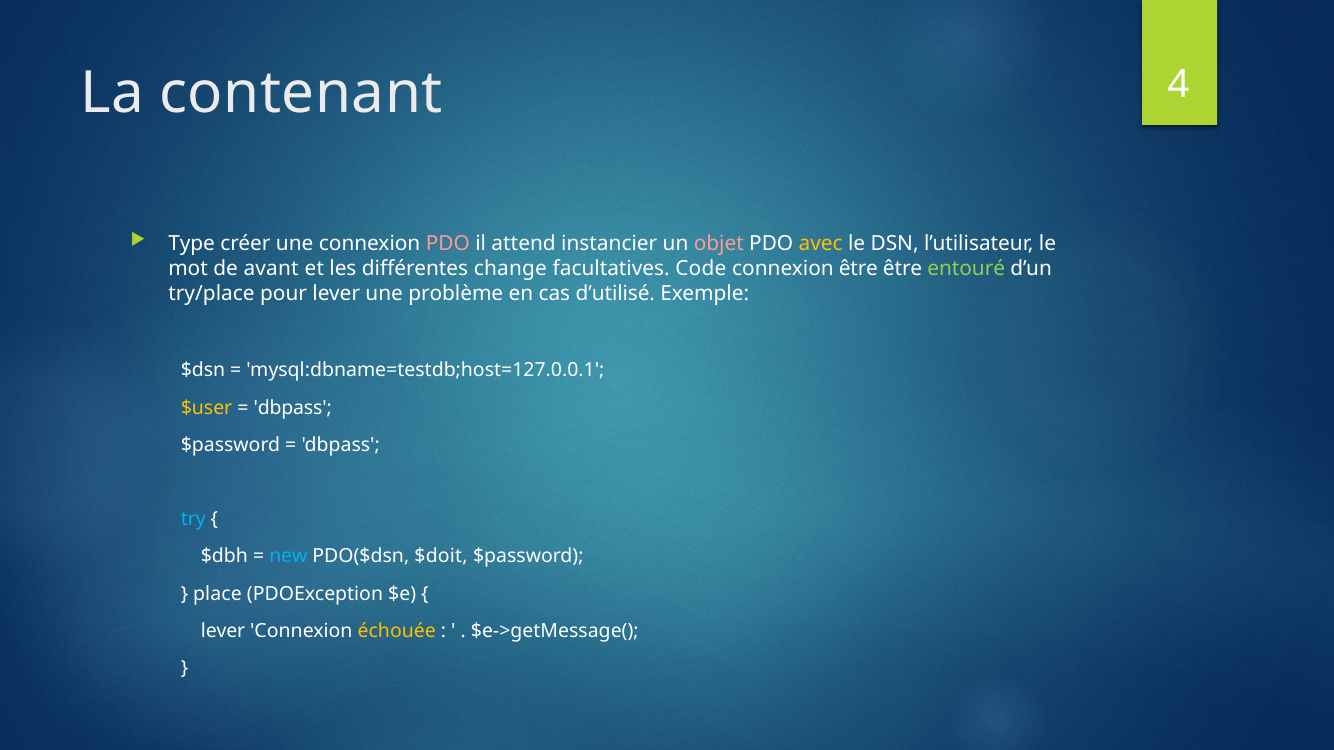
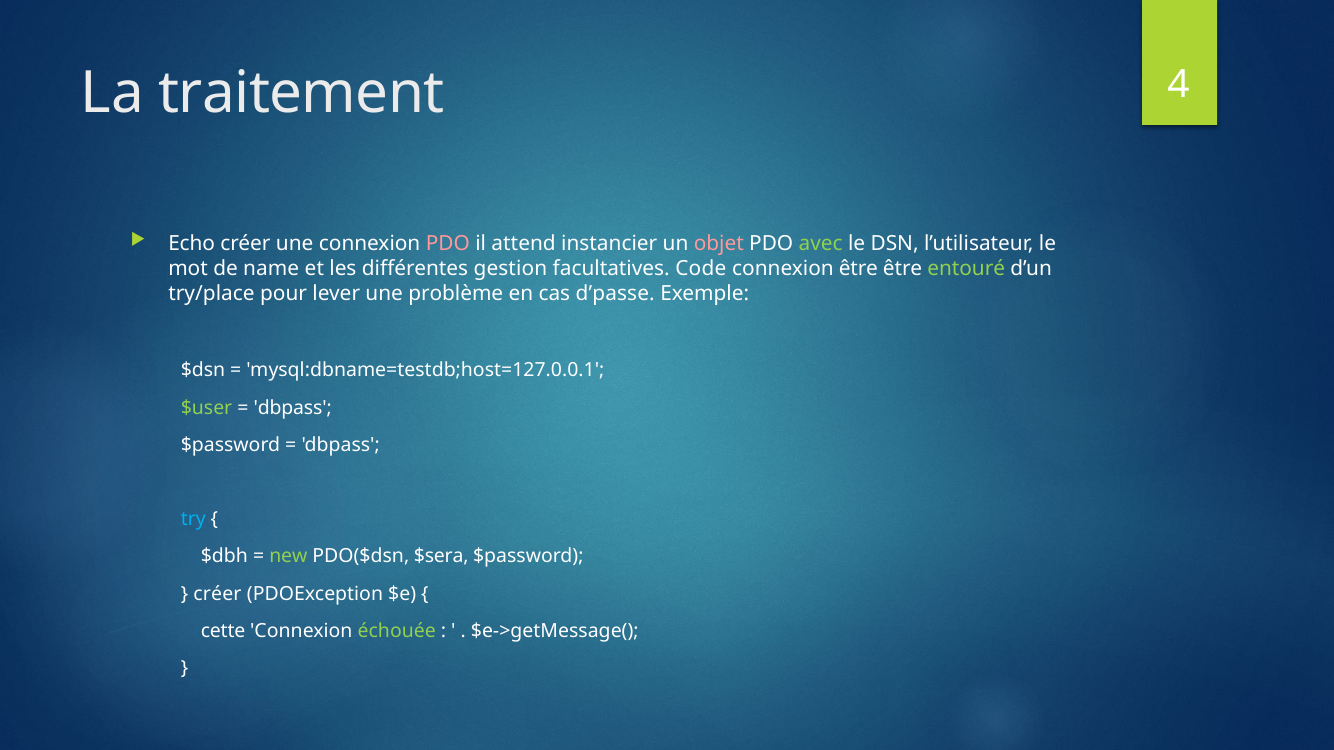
contenant: contenant -> traitement
Type: Type -> Echo
avec colour: yellow -> light green
avant: avant -> name
change: change -> gestion
d’utilisé: d’utilisé -> d’passe
$user colour: yellow -> light green
new colour: light blue -> light green
$doit: $doit -> $sera
place at (217, 594): place -> créer
lever at (223, 631): lever -> cette
échouée colour: yellow -> light green
